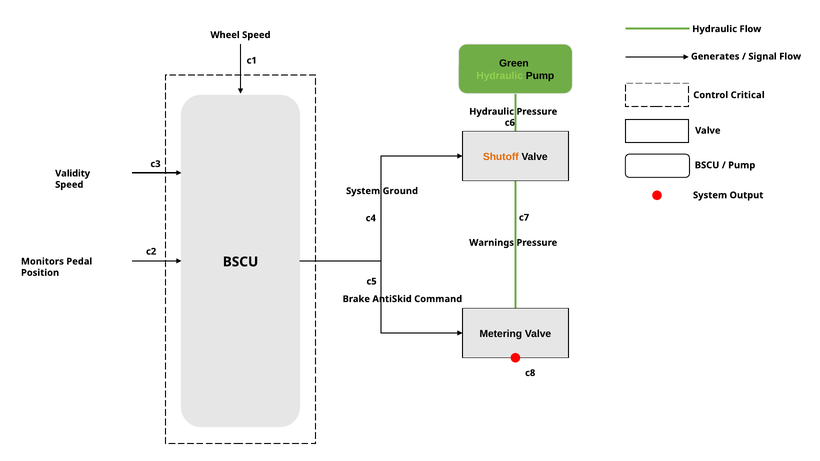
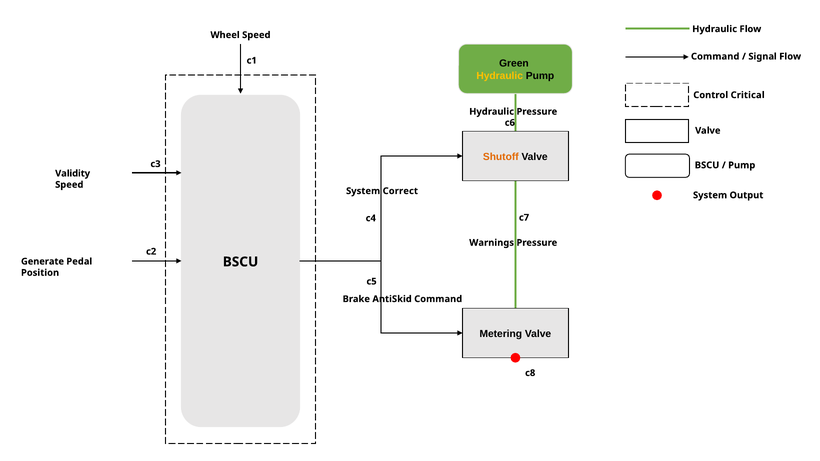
Generates at (715, 56): Generates -> Command
Hydraulic at (500, 76) colour: light green -> yellow
Ground: Ground -> Correct
Monitors: Monitors -> Generate
